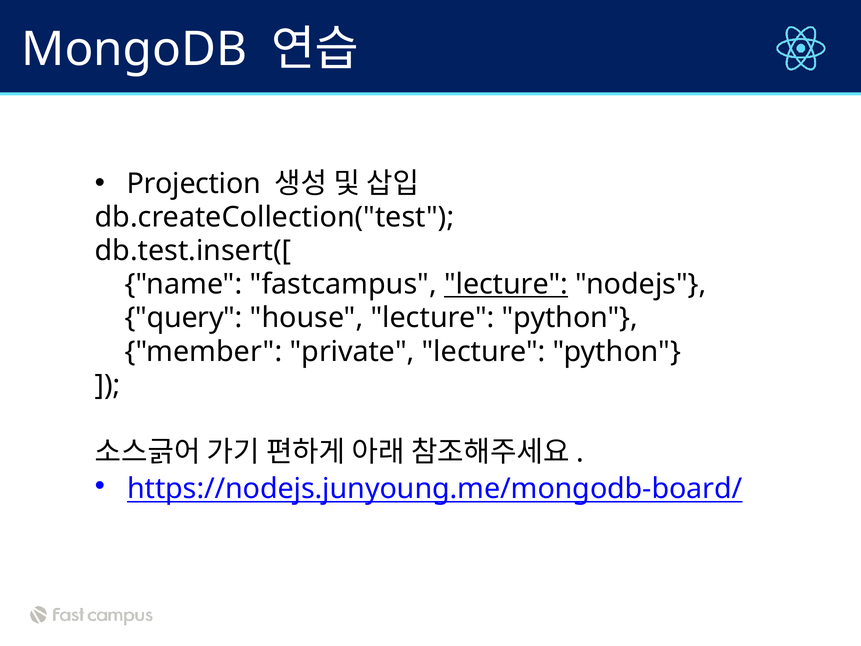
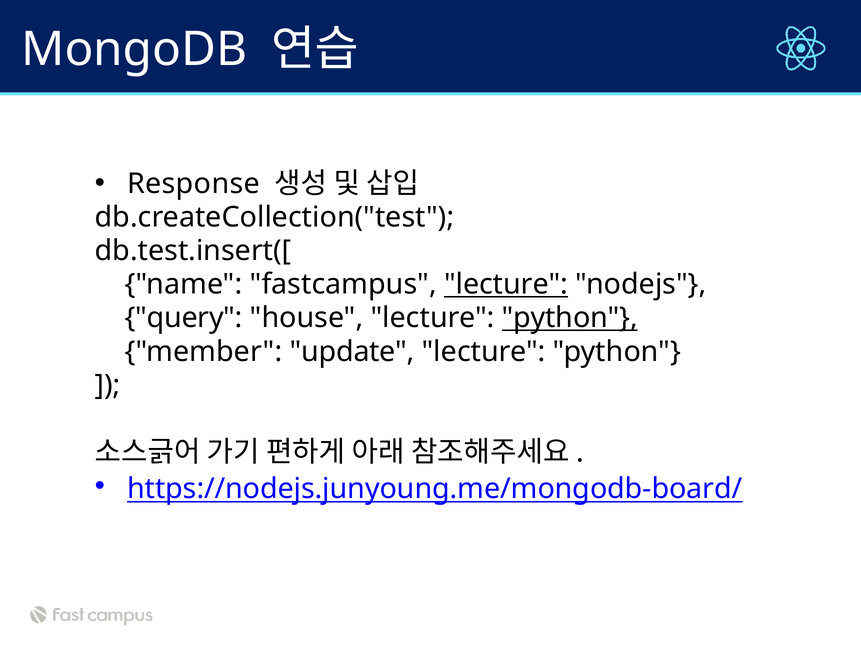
Projection: Projection -> Response
python at (570, 318) underline: none -> present
private: private -> update
